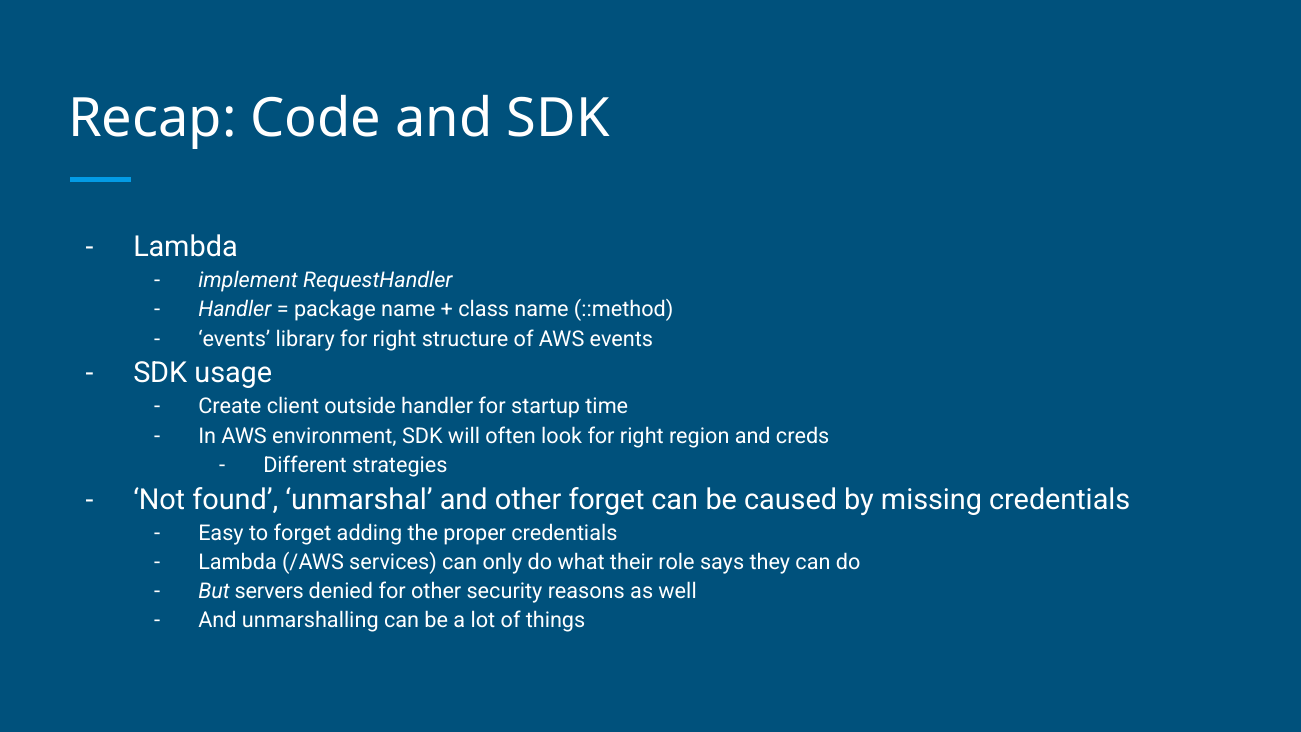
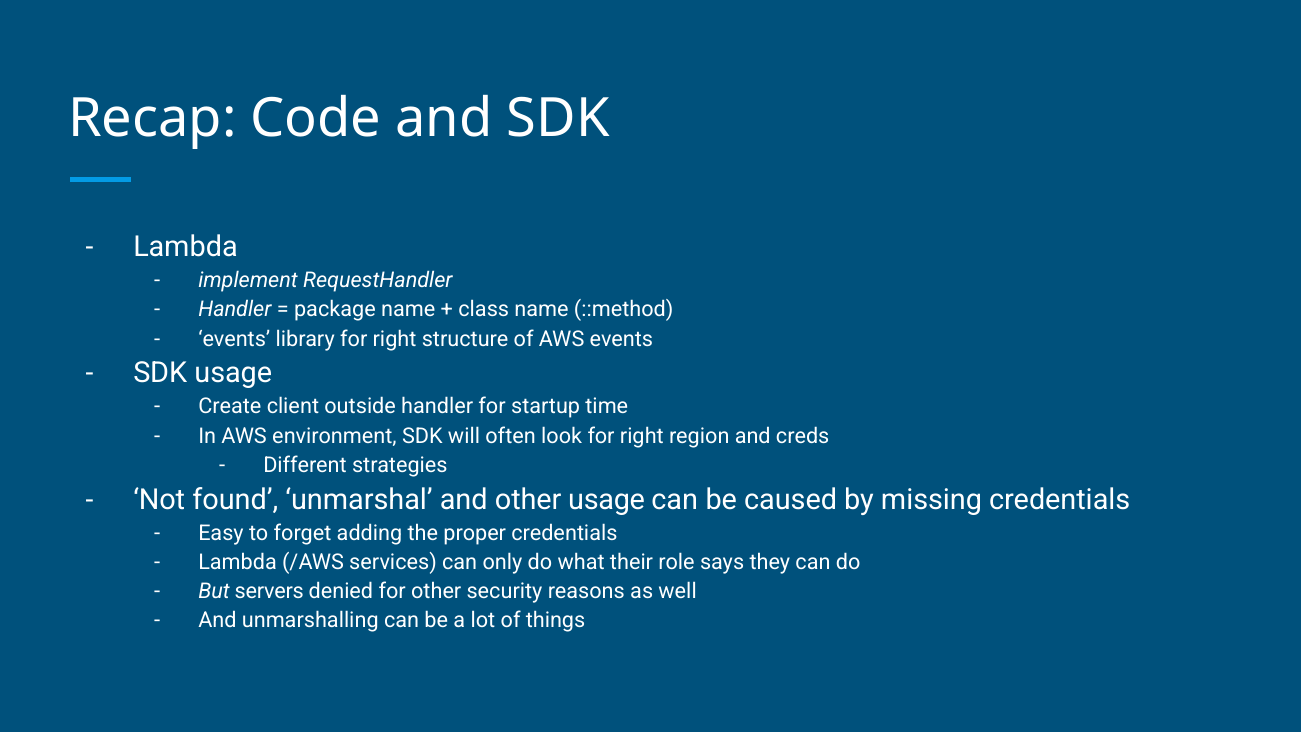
other forget: forget -> usage
